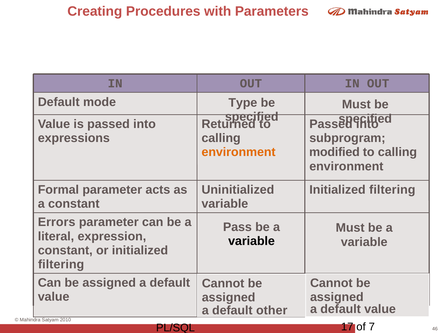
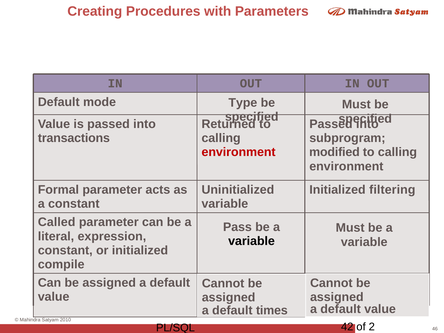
expressions: expressions -> transactions
environment at (239, 152) colour: orange -> red
Errors: Errors -> Called
filtering at (61, 264): filtering -> compile
other: other -> times
17: 17 -> 42
7: 7 -> 2
